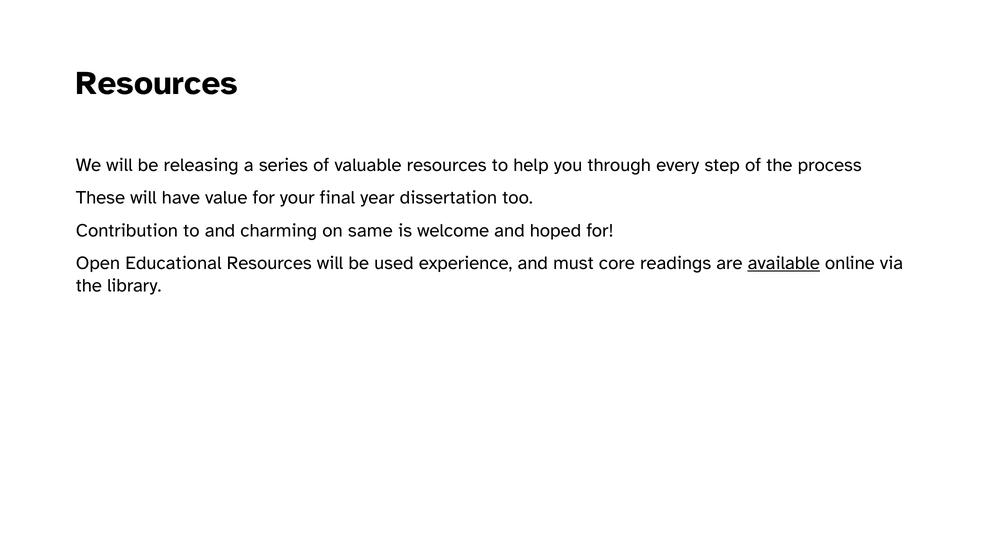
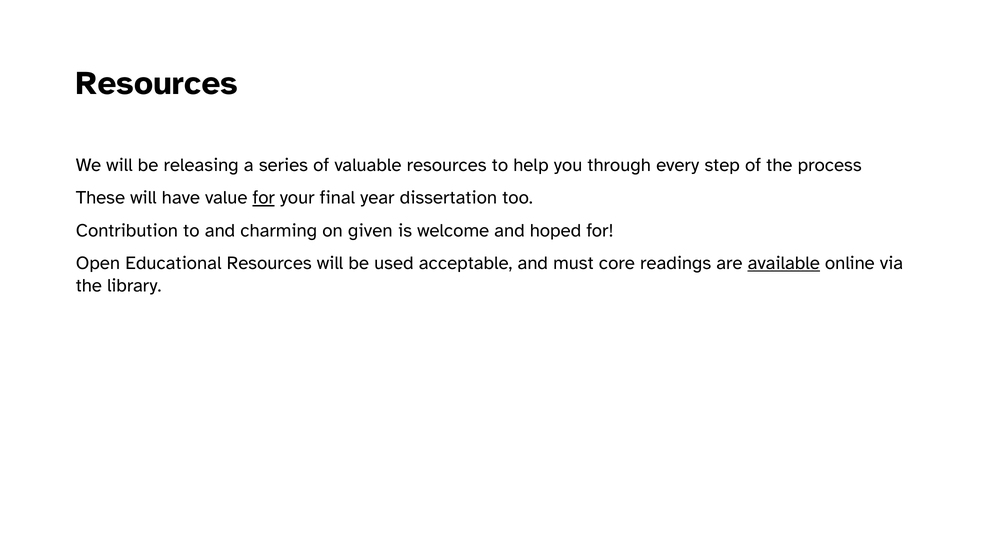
for at (264, 198) underline: none -> present
same: same -> given
experience: experience -> acceptable
